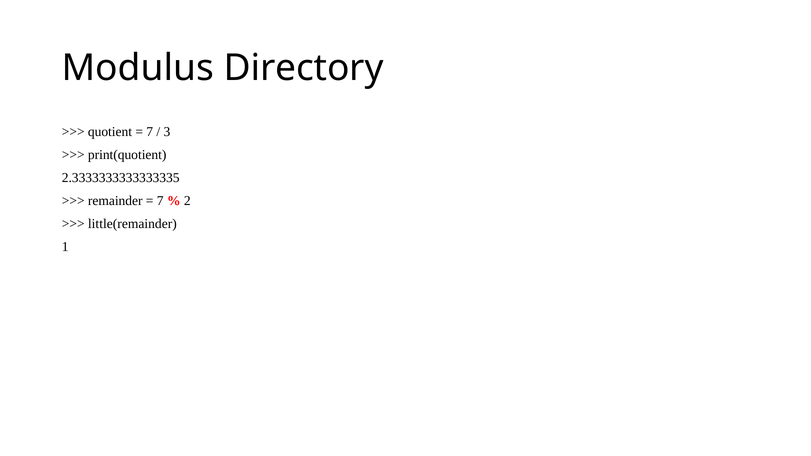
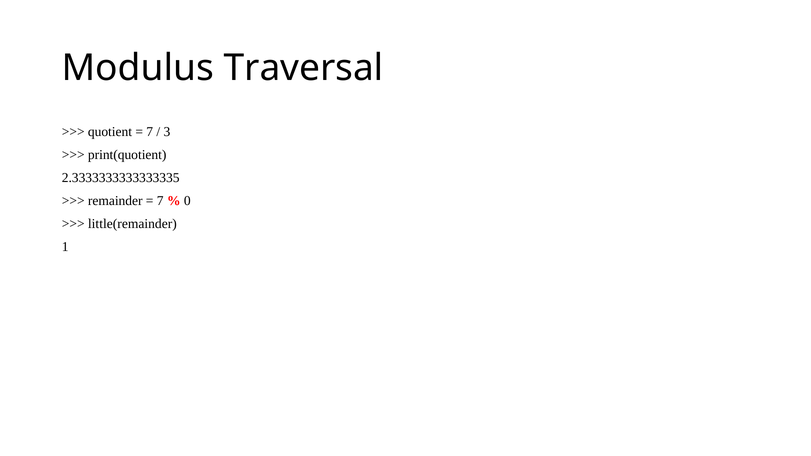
Directory: Directory -> Traversal
2: 2 -> 0
